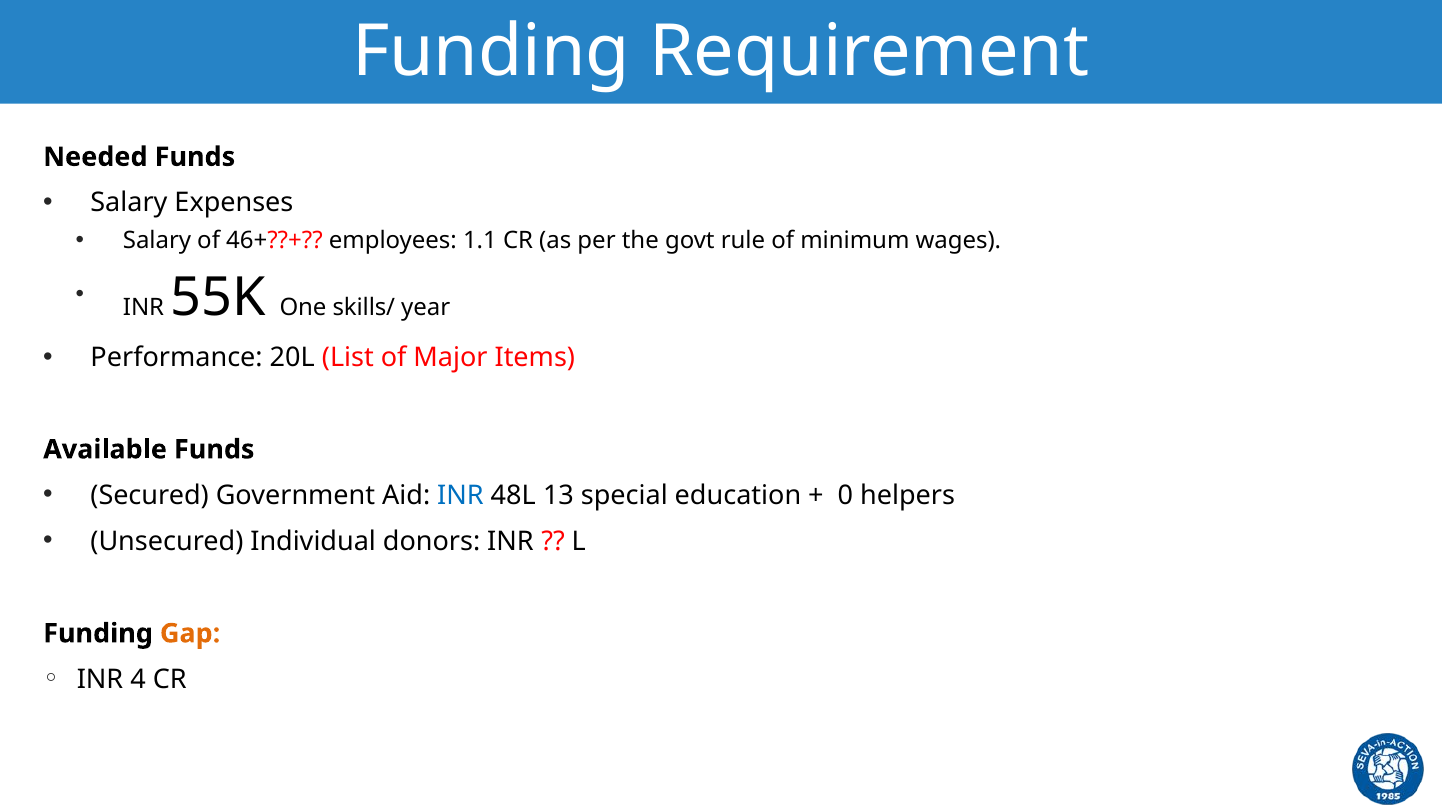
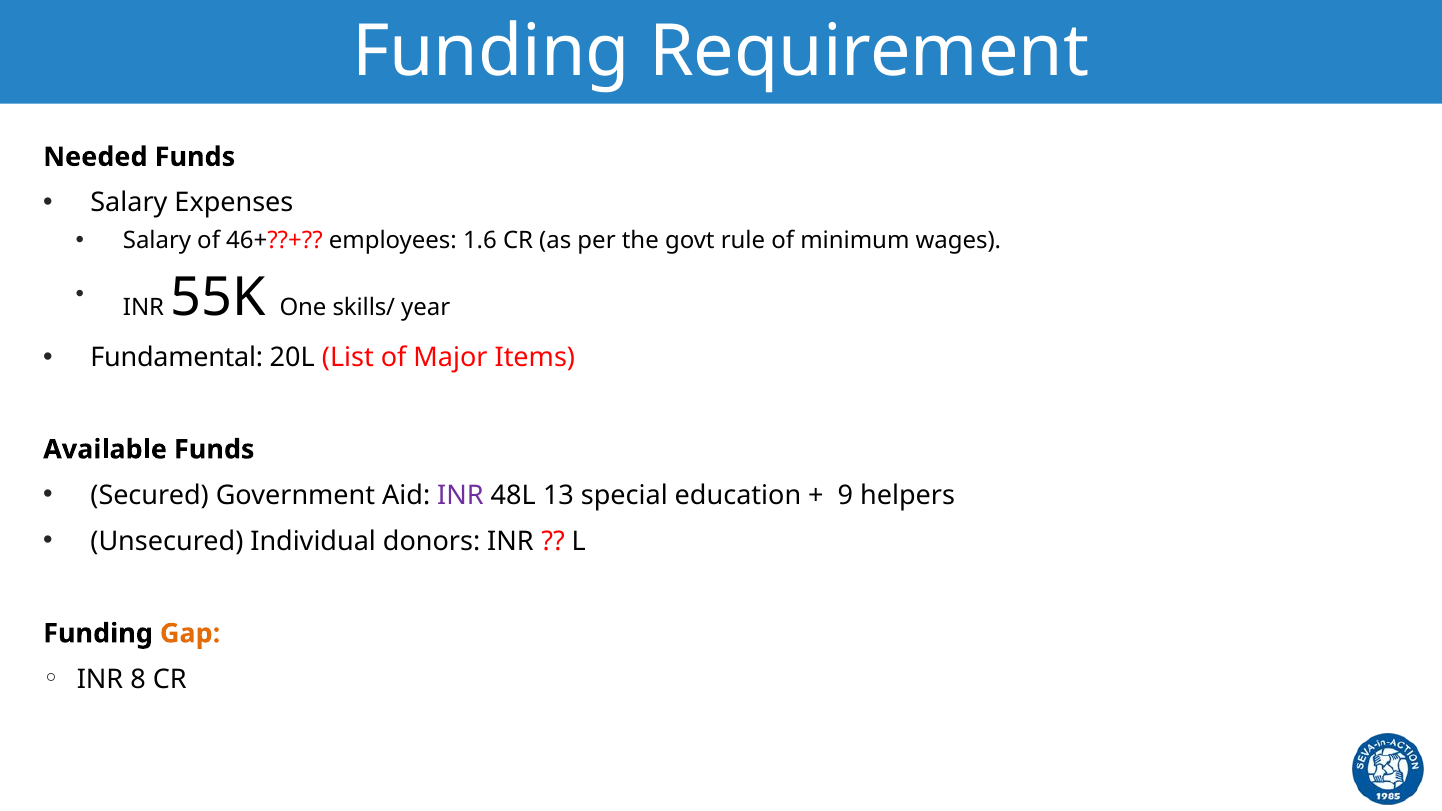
1.1: 1.1 -> 1.6
Performance: Performance -> Fundamental
INR at (460, 496) colour: blue -> purple
0: 0 -> 9
4: 4 -> 8
